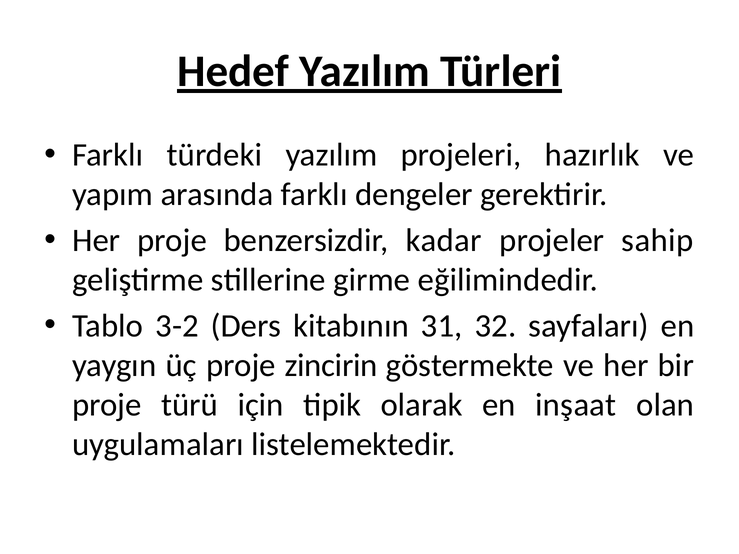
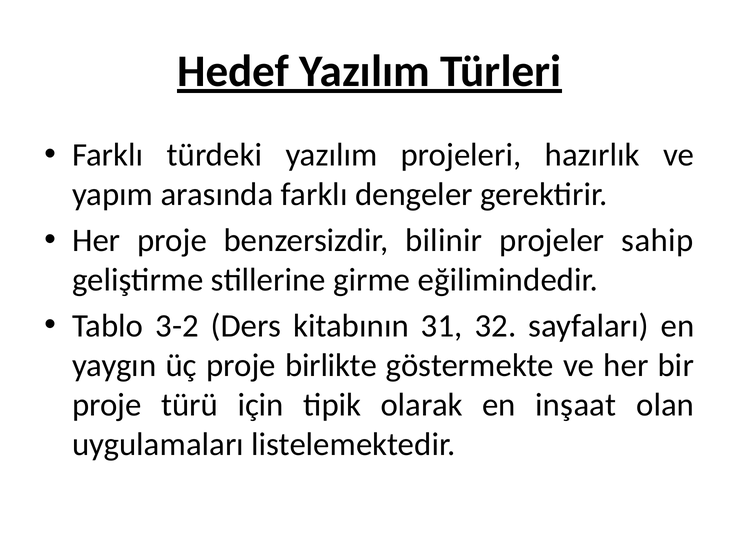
kadar: kadar -> bilinir
zincirin: zincirin -> birlikte
